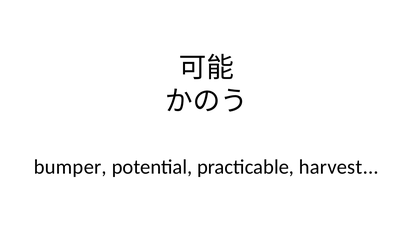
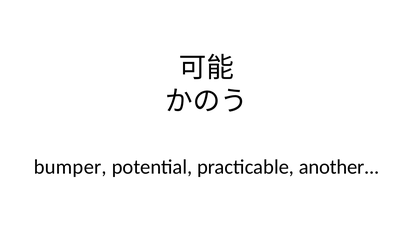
harvest: harvest -> another
